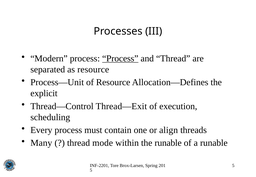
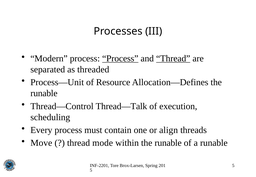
Thread at (173, 59) underline: none -> present
as resource: resource -> threaded
explicit at (44, 93): explicit -> runable
Thread—Exit: Thread—Exit -> Thread—Talk
Many: Many -> Move
